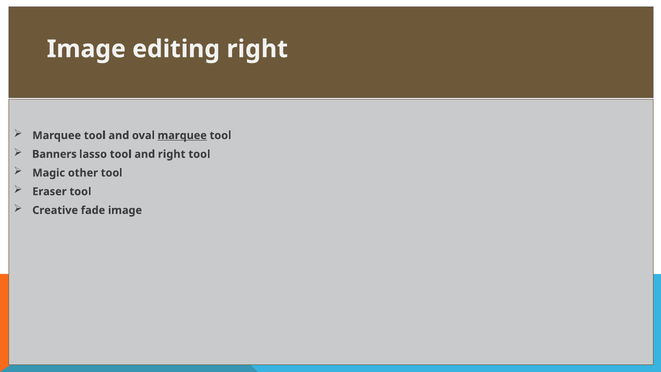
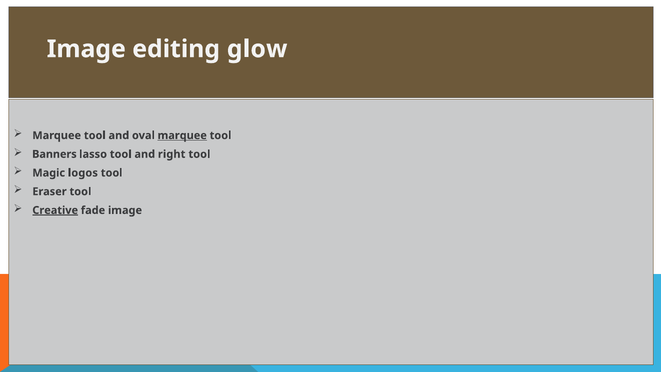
editing right: right -> glow
other: other -> logos
Creative underline: none -> present
